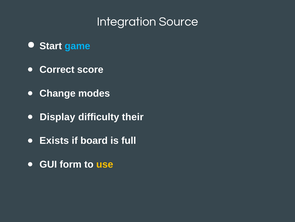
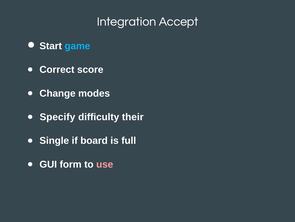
Source: Source -> Accept
Display: Display -> Specify
Exists: Exists -> Single
use colour: yellow -> pink
